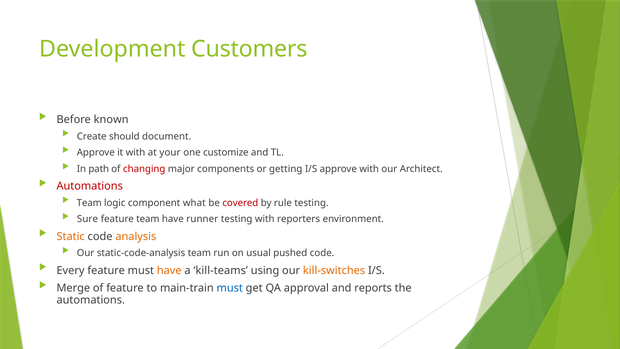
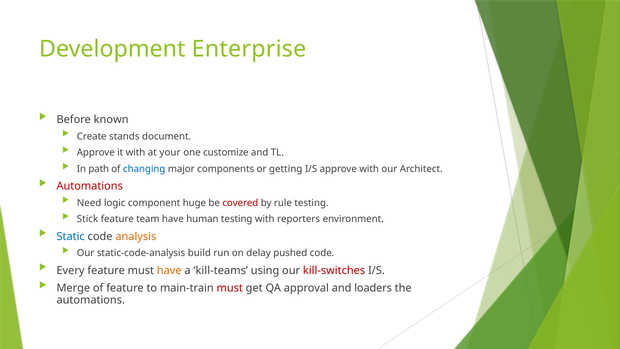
Customers: Customers -> Enterprise
should: should -> stands
changing colour: red -> blue
Team at (89, 203): Team -> Need
what: what -> huge
Sure: Sure -> Stick
runner: runner -> human
Static colour: orange -> blue
static-code-analysis team: team -> build
usual: usual -> delay
kill-switches colour: orange -> red
must at (230, 288) colour: blue -> red
reports: reports -> loaders
